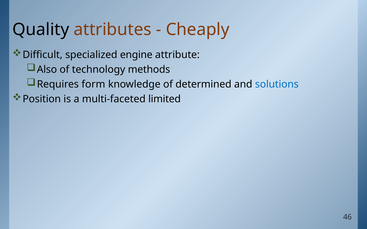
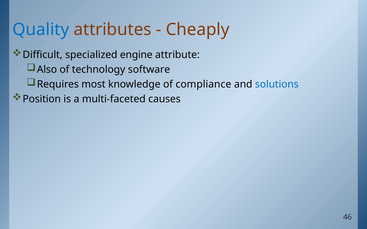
Quality colour: black -> blue
methods: methods -> software
form: form -> most
determined: determined -> compliance
limited: limited -> causes
